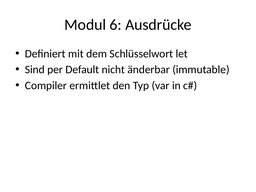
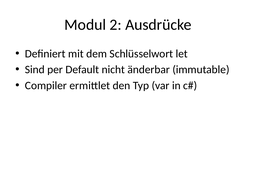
6: 6 -> 2
